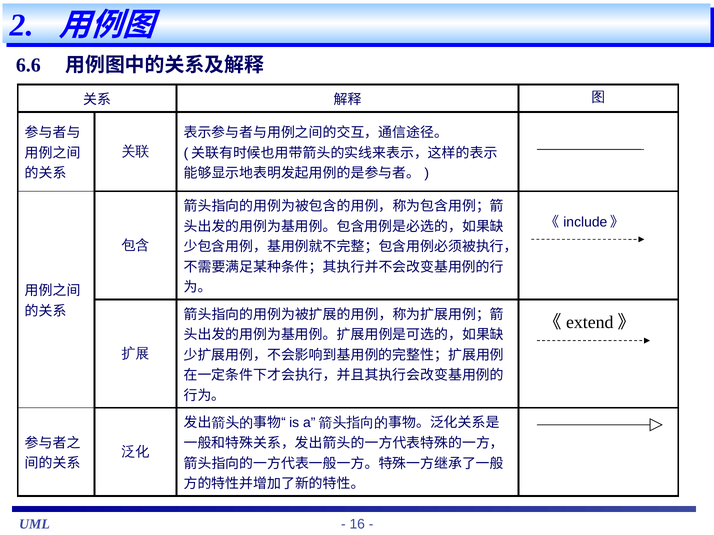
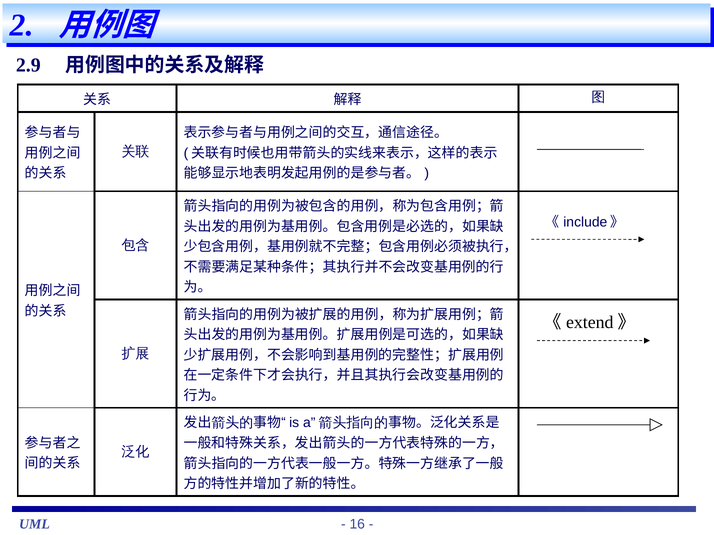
6.6: 6.6 -> 2.9
